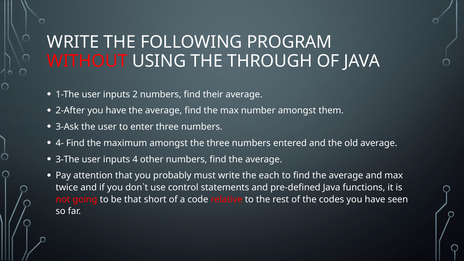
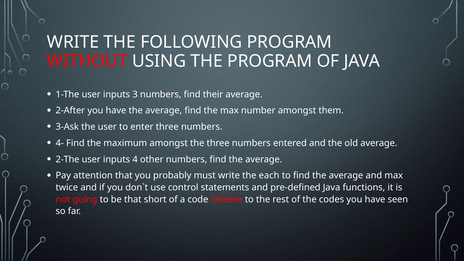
THE THROUGH: THROUGH -> PROGRAM
2: 2 -> 3
3-The: 3-The -> 2-The
